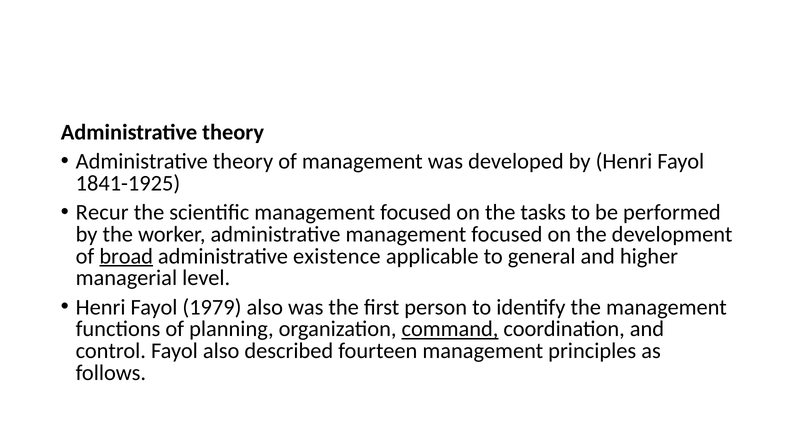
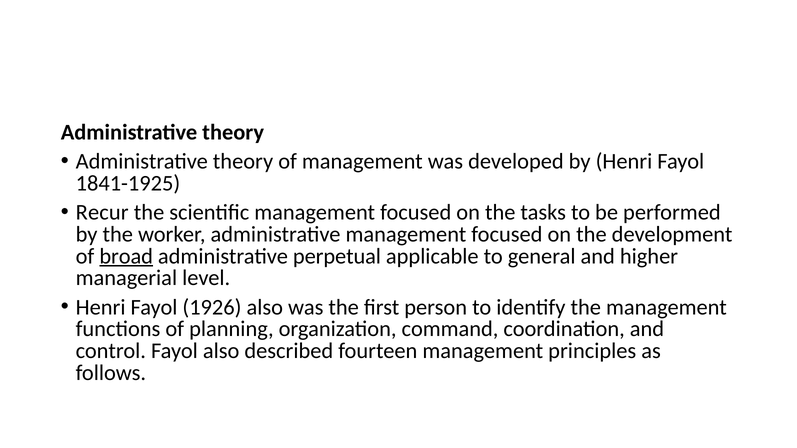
existence: existence -> perpetual
1979: 1979 -> 1926
command underline: present -> none
